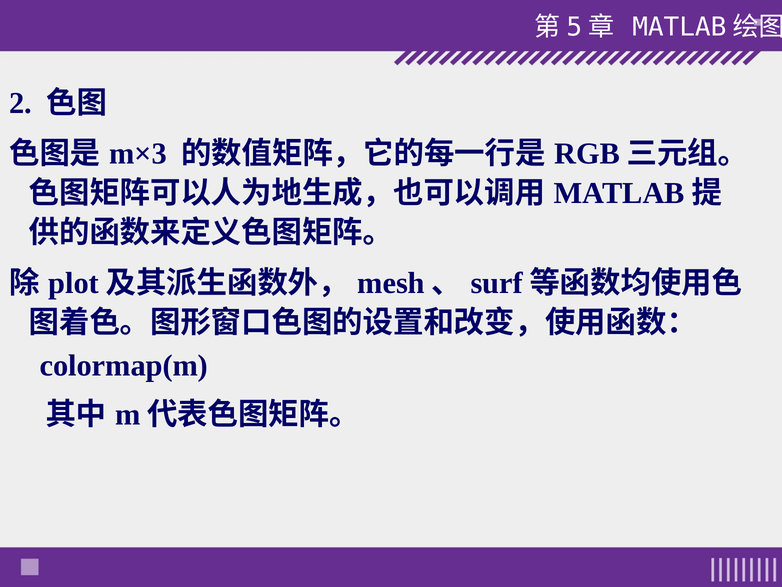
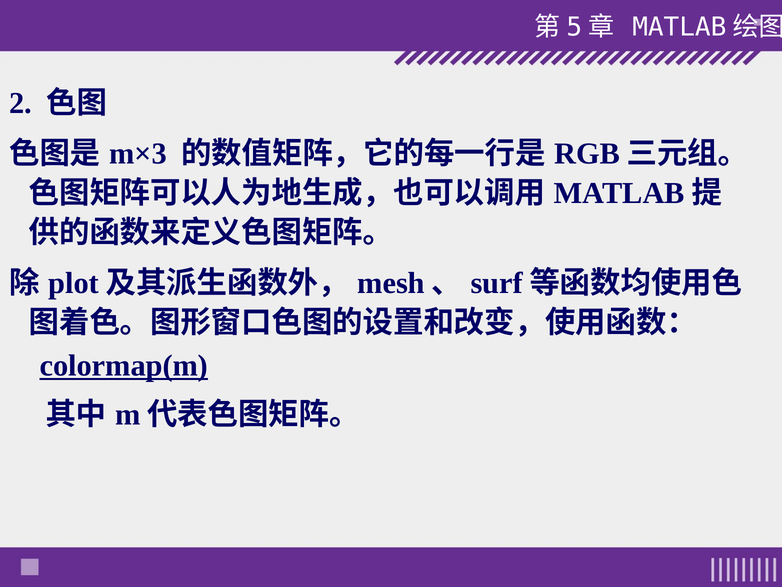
colormap(m underline: none -> present
